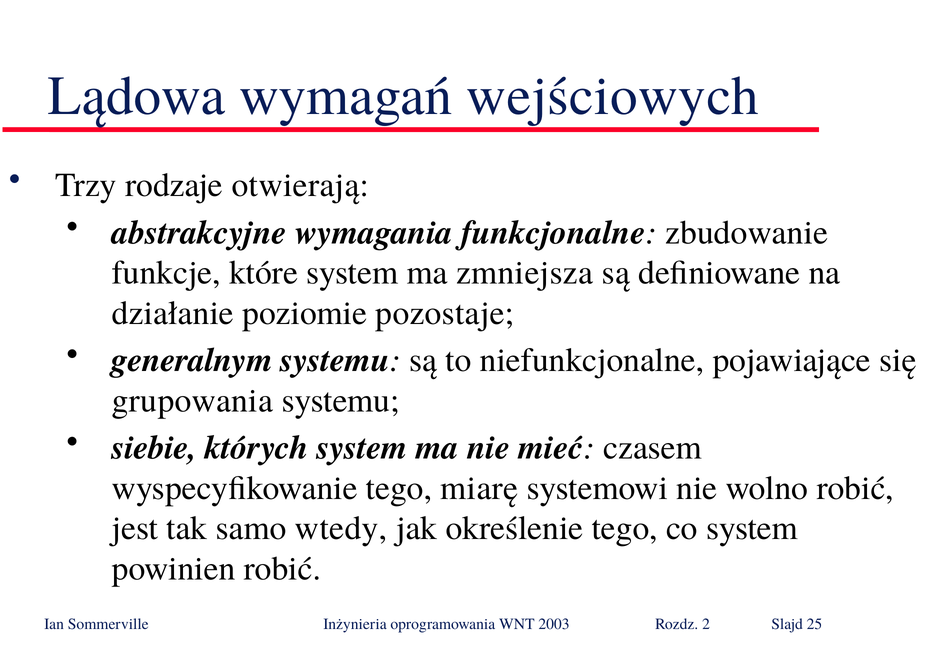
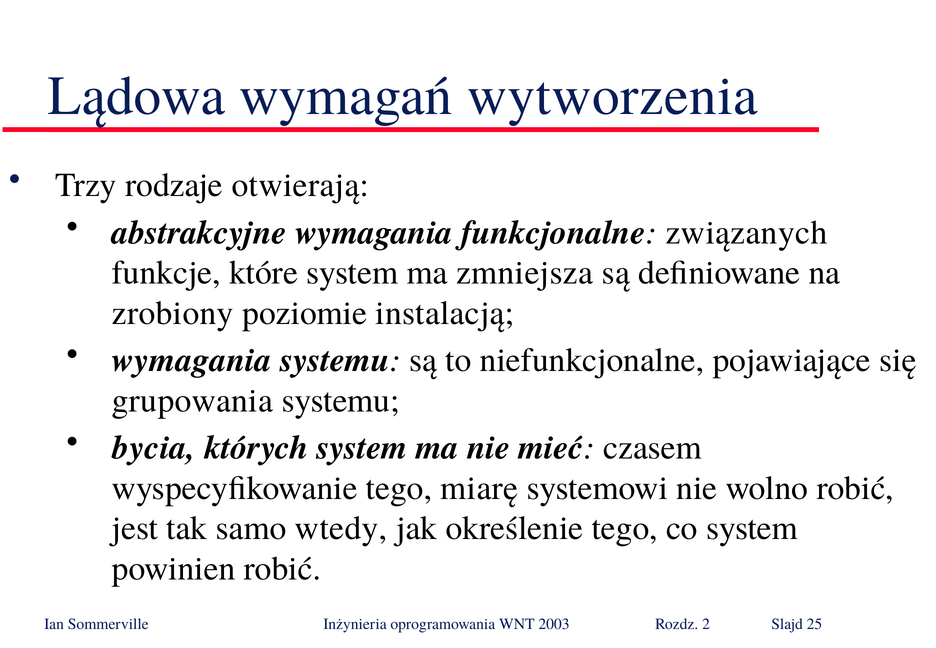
wejściowych: wejściowych -> wytworzenia
zbudowanie: zbudowanie -> związanych
działanie: działanie -> zrobiony
pozostaje: pozostaje -> instalacją
generalnym at (192, 360): generalnym -> wymagania
siebie: siebie -> bycia
